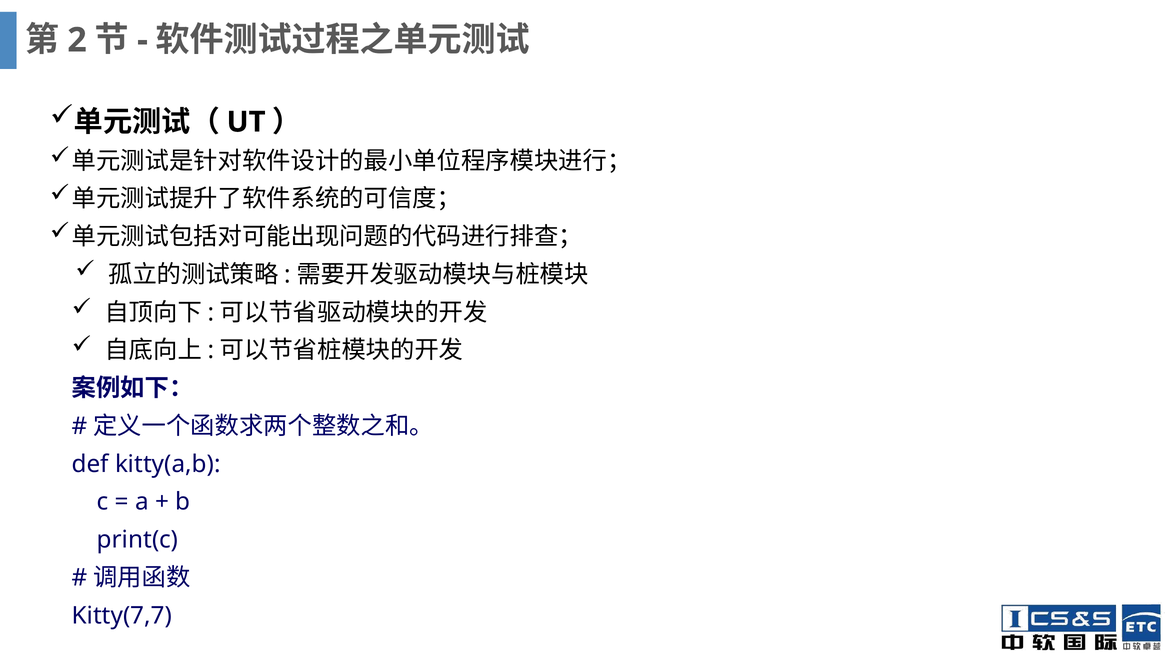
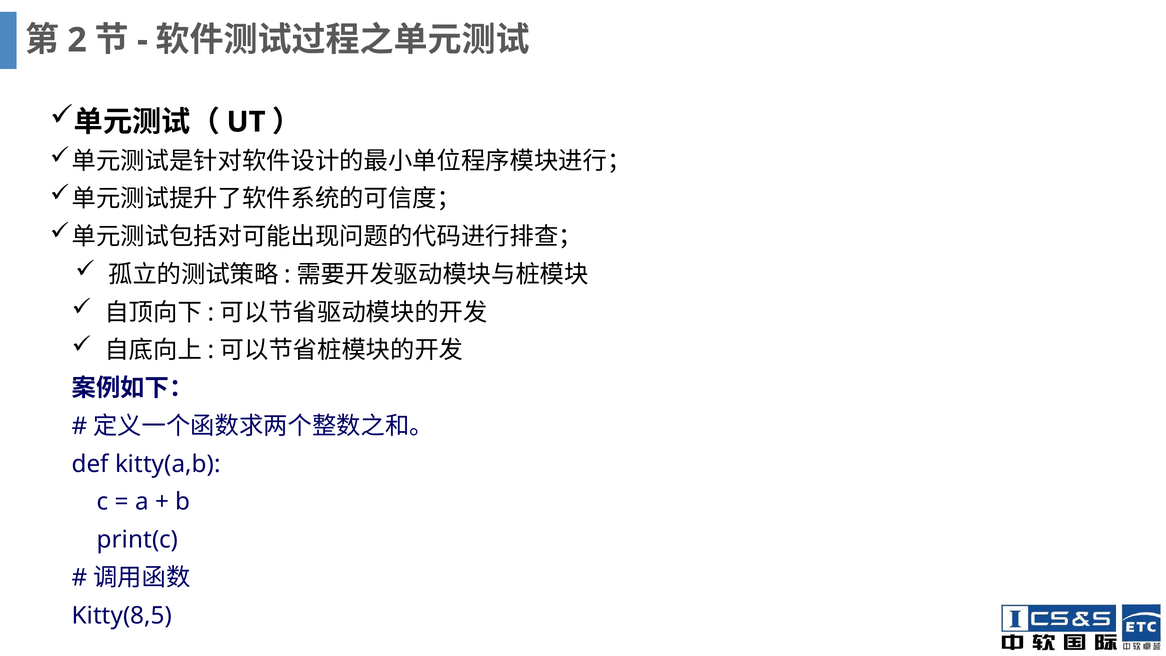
Kitty(7,7: Kitty(7,7 -> Kitty(8,5
